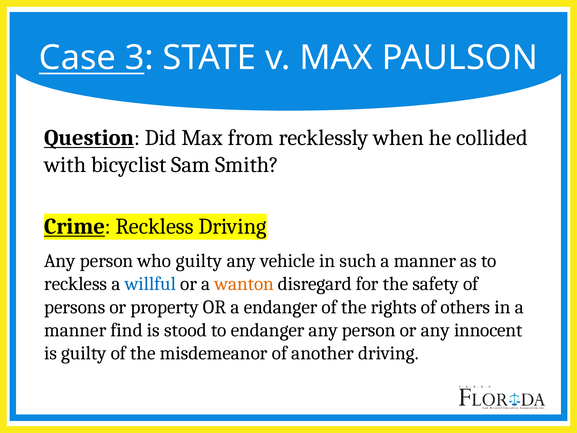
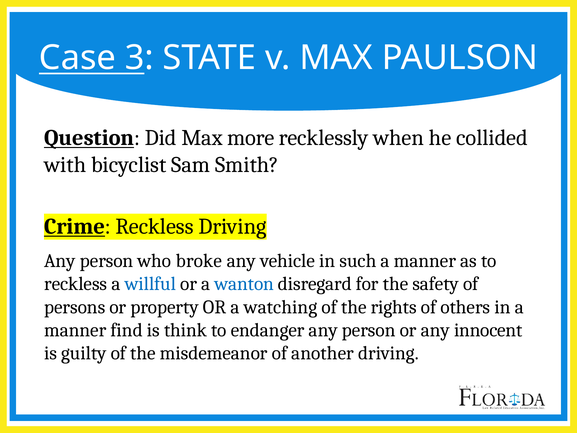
from: from -> more
who guilty: guilty -> broke
wanton colour: orange -> blue
a endanger: endanger -> watching
stood: stood -> think
